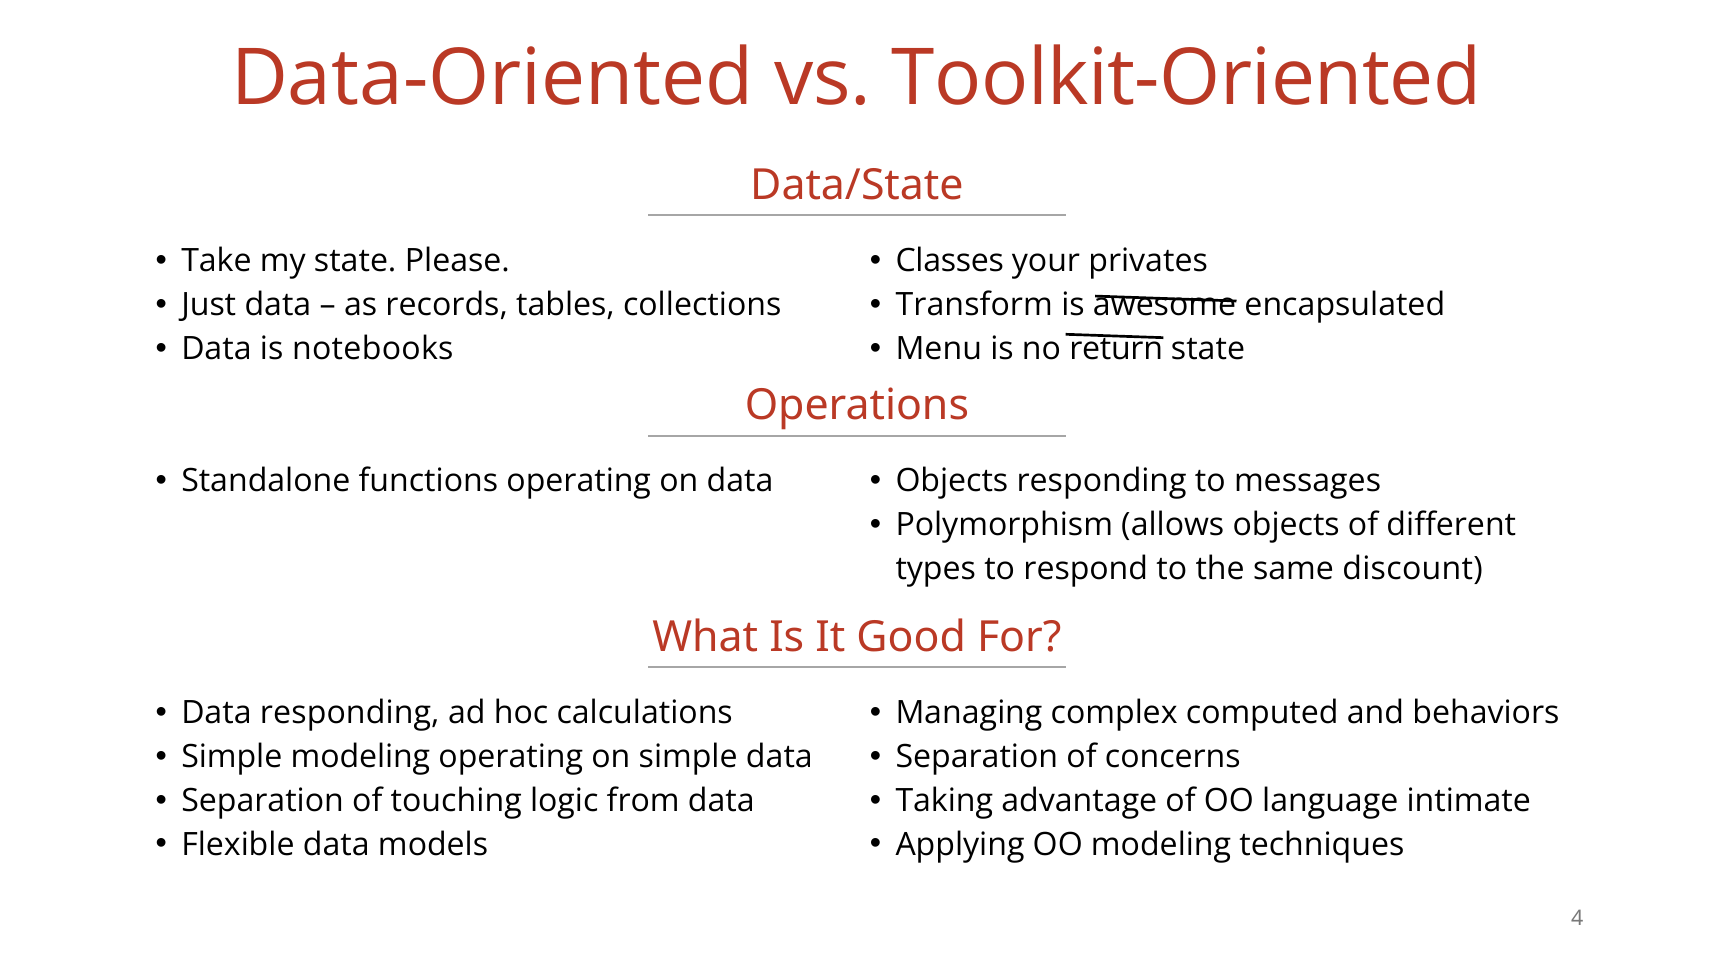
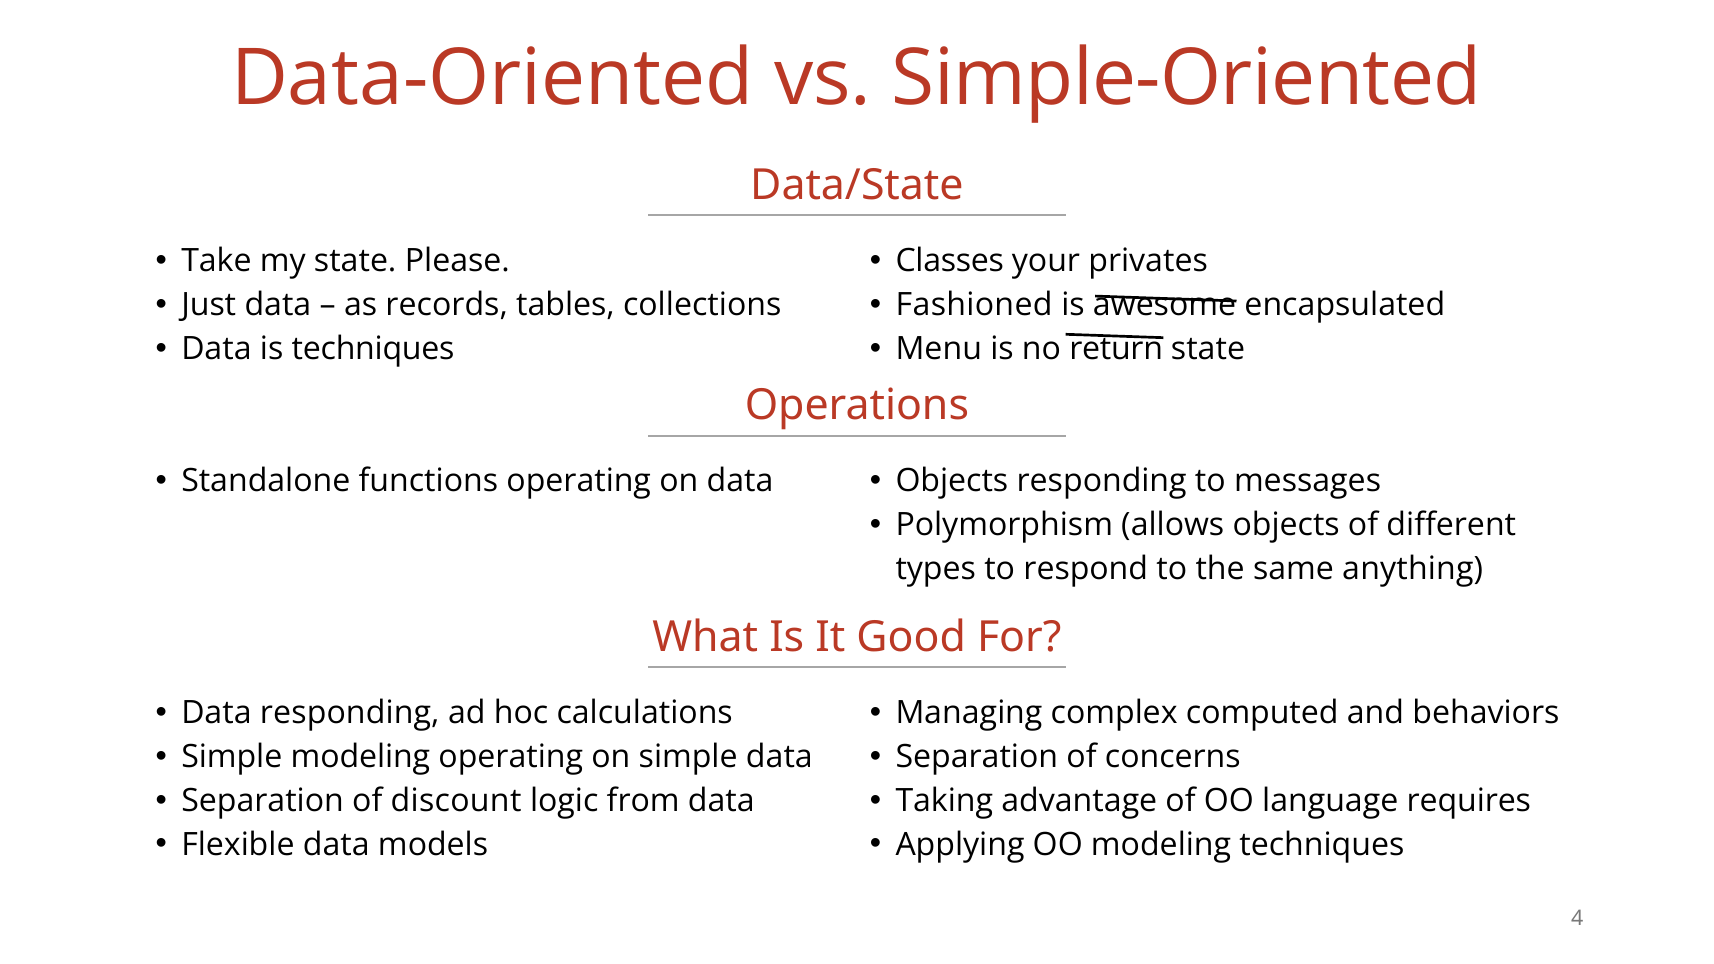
Toolkit-Oriented: Toolkit-Oriented -> Simple-Oriented
Transform: Transform -> Fashioned
is notebooks: notebooks -> techniques
discount: discount -> anything
touching: touching -> discount
intimate: intimate -> requires
